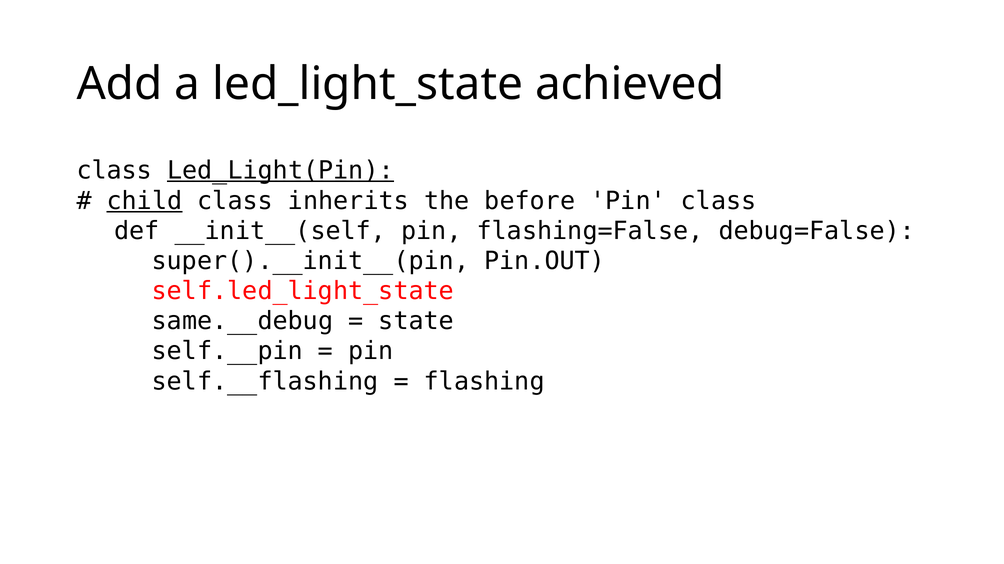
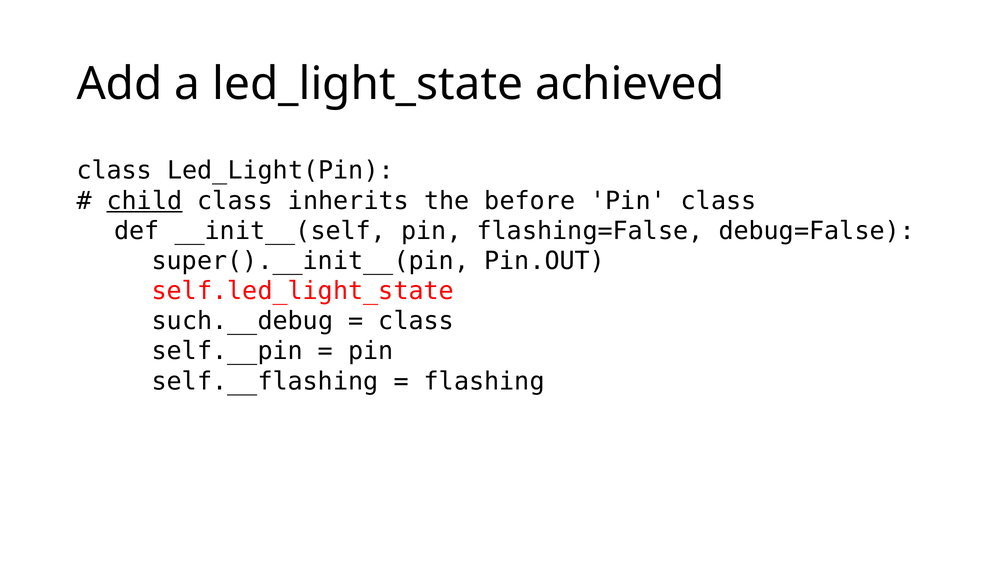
Led_Light(Pin underline: present -> none
same.__debug: same.__debug -> such.__debug
state at (416, 322): state -> class
